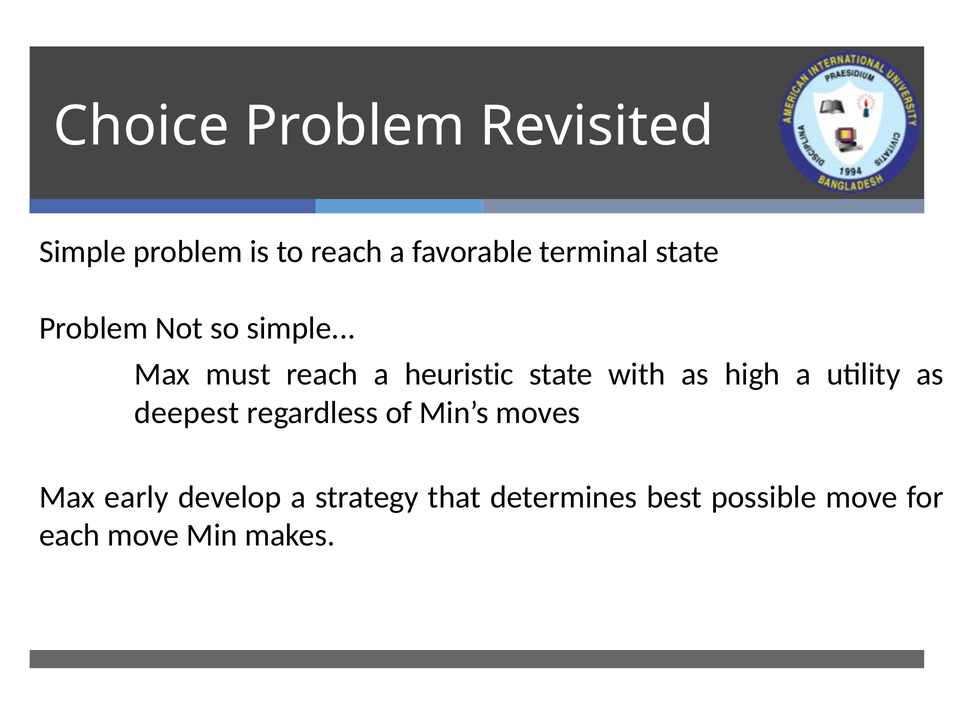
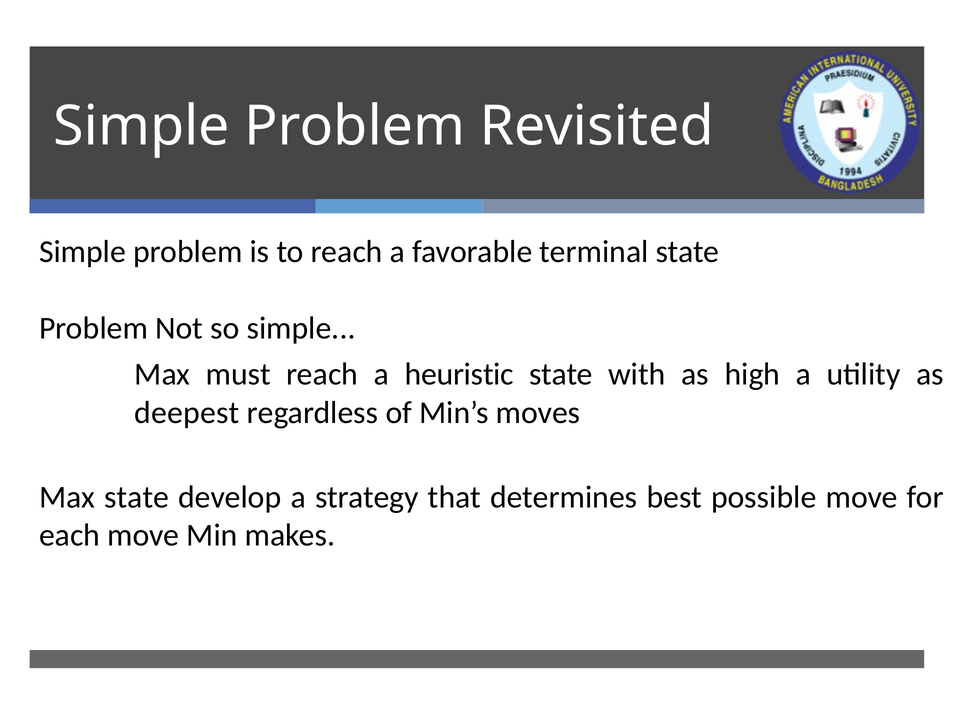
Choice at (142, 126): Choice -> Simple
Max early: early -> state
